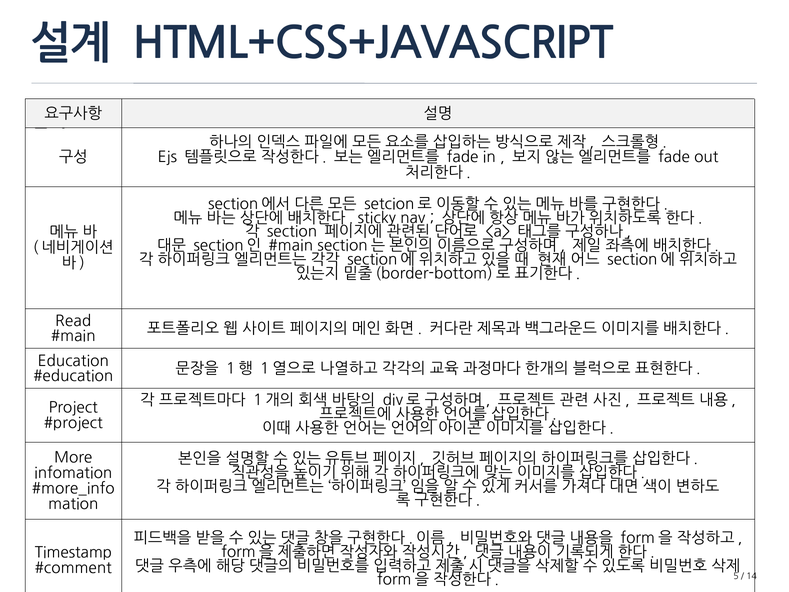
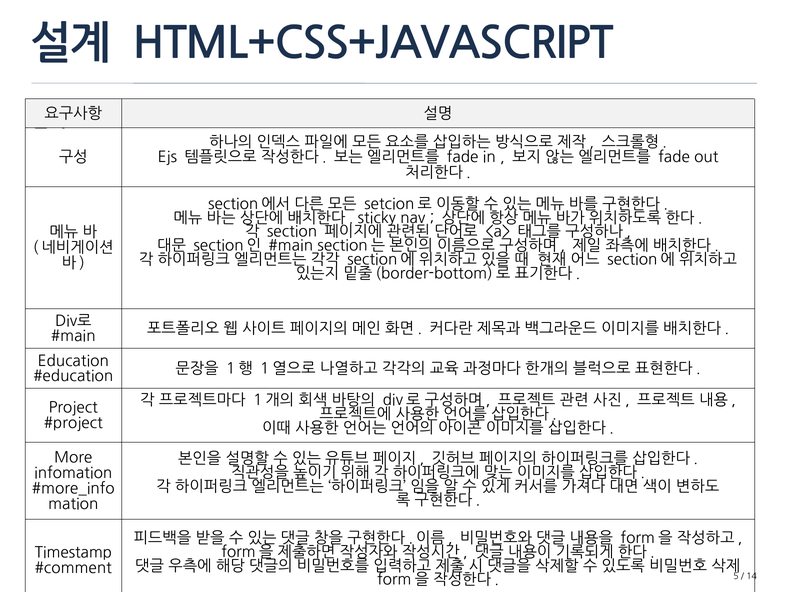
Read at (73, 321): Read -> Div로
